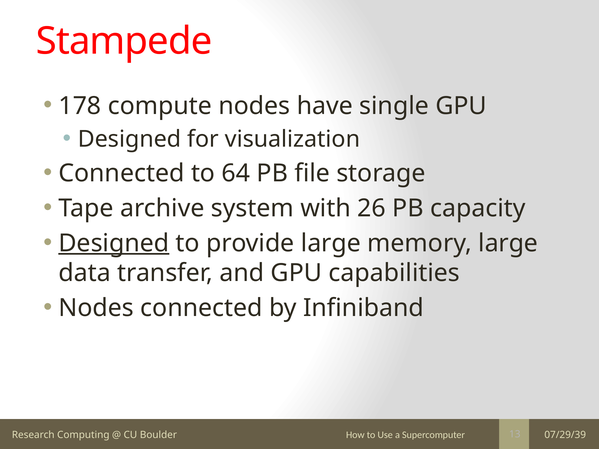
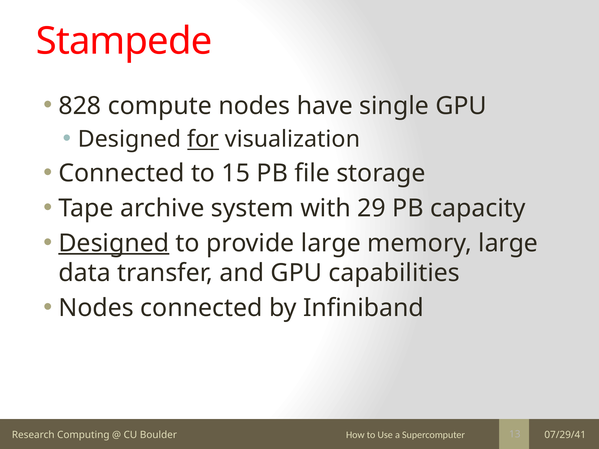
178: 178 -> 828
for underline: none -> present
64: 64 -> 15
26: 26 -> 29
07/29/39: 07/29/39 -> 07/29/41
